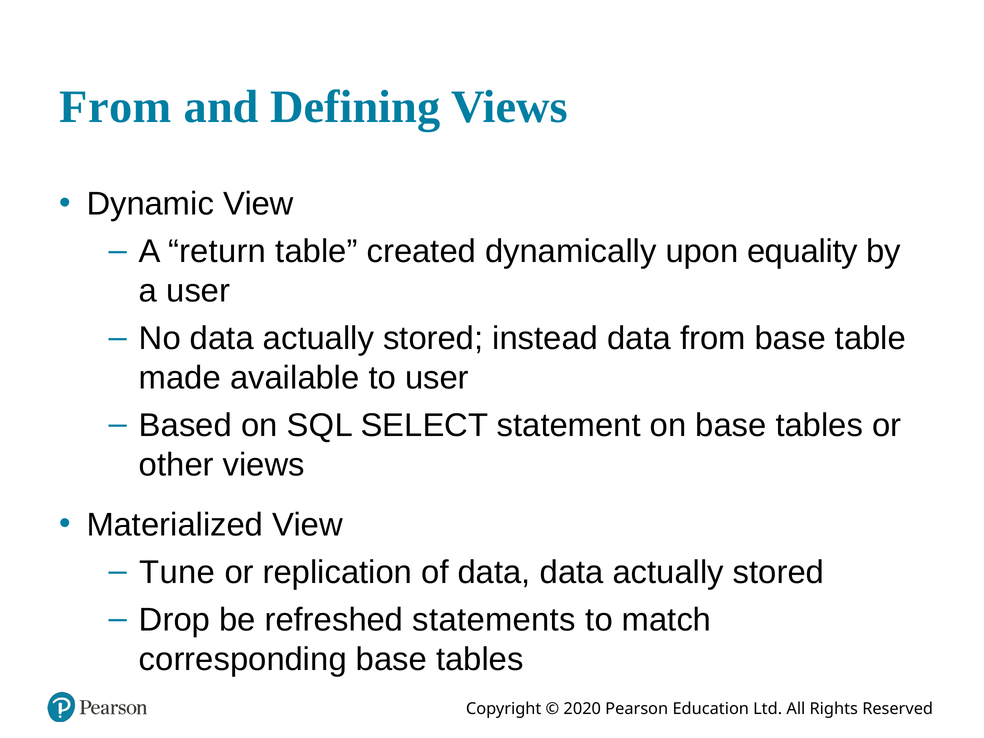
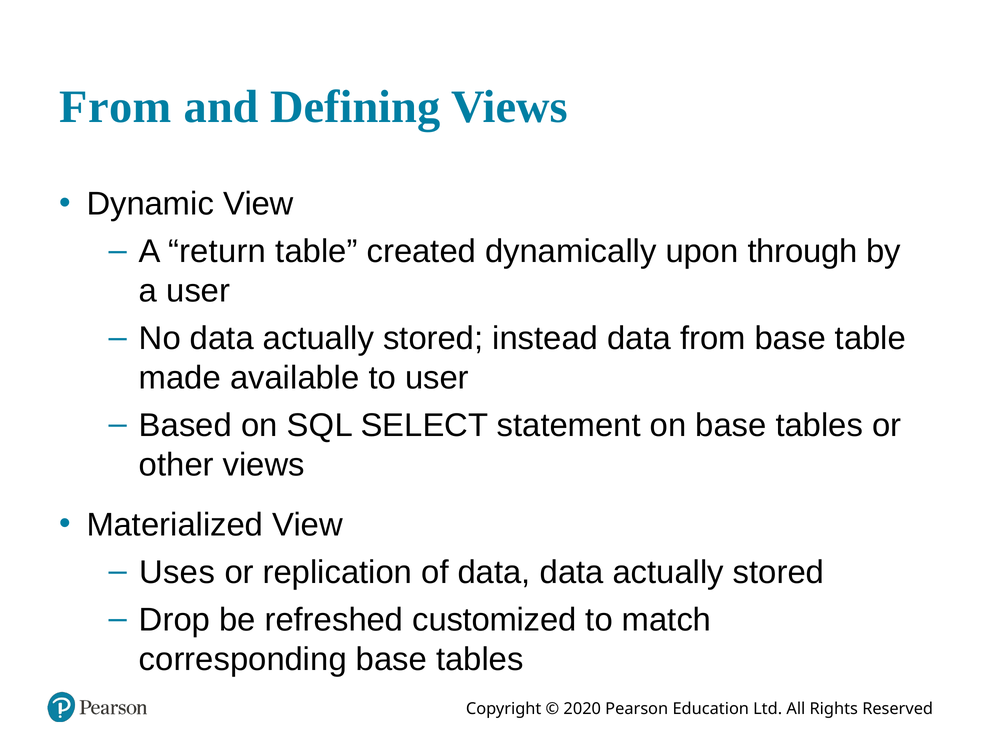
equality: equality -> through
Tune: Tune -> Uses
statements: statements -> customized
